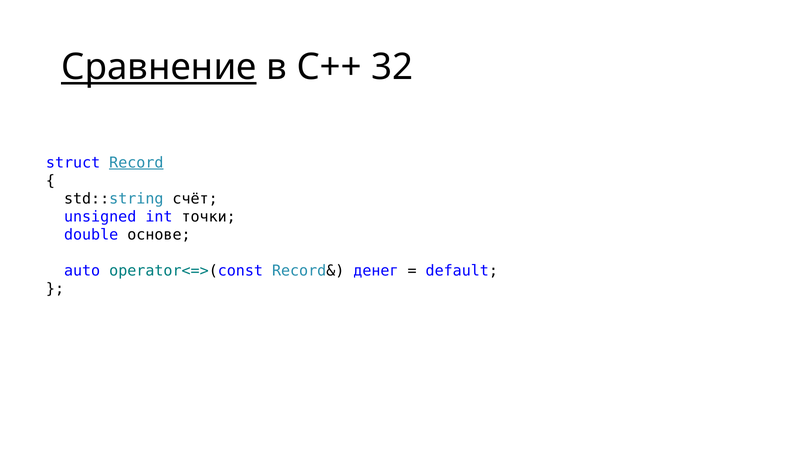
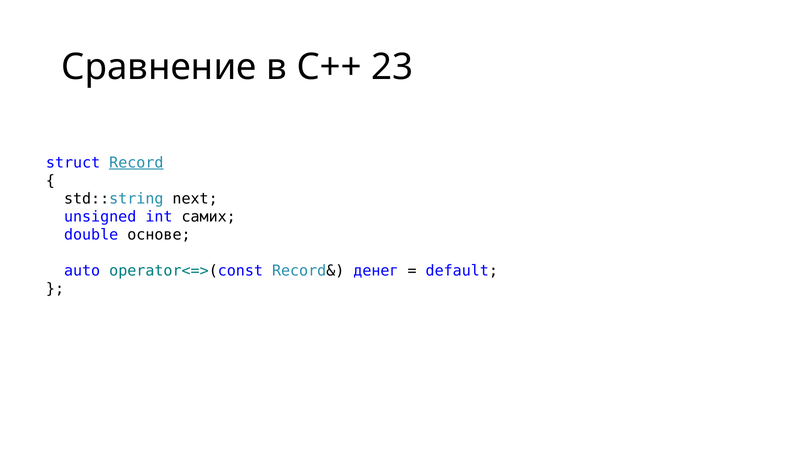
Сравнение underline: present -> none
32: 32 -> 23
счёт: счёт -> next
точки: точки -> самих
